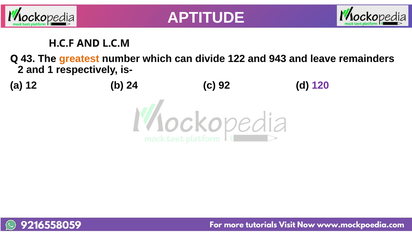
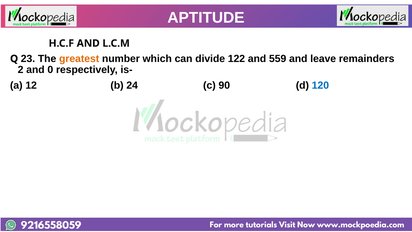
43: 43 -> 23
943: 943 -> 559
1: 1 -> 0
92: 92 -> 90
120 colour: purple -> blue
